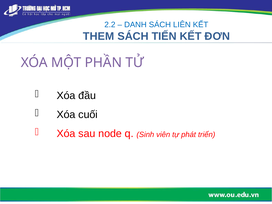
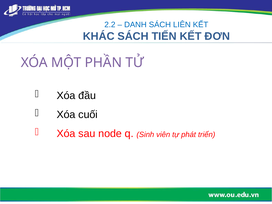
THEM: THEM -> KHÁC
